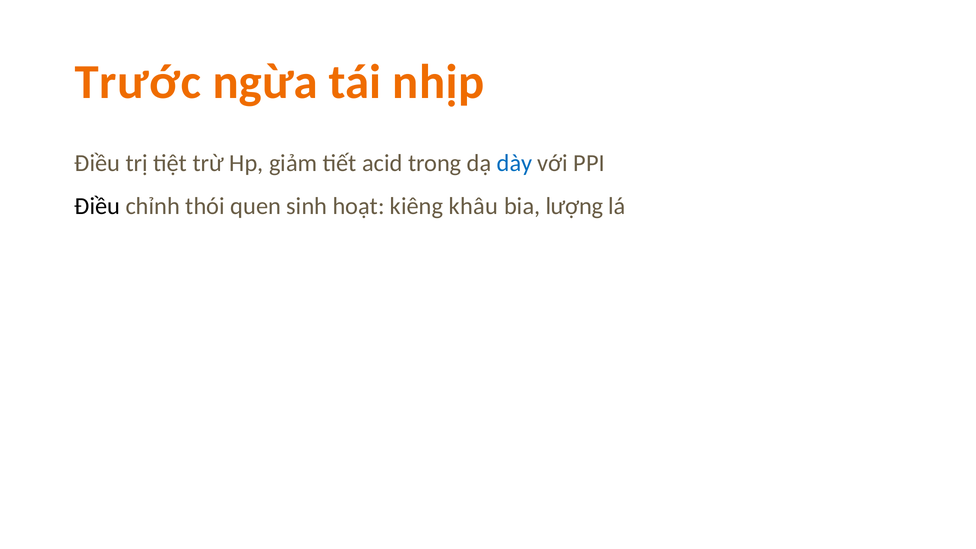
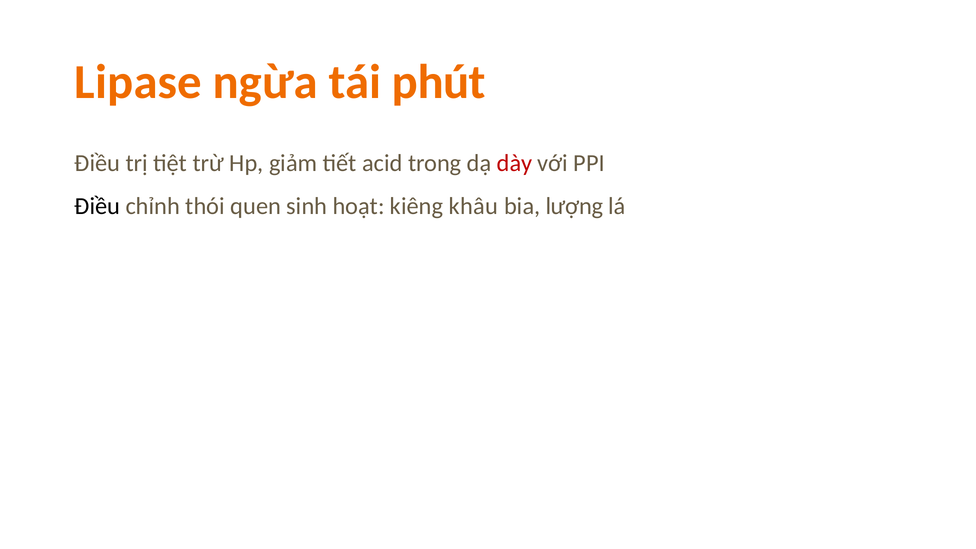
Trước: Trước -> Lipase
nhịp: nhịp -> phút
dày colour: blue -> red
